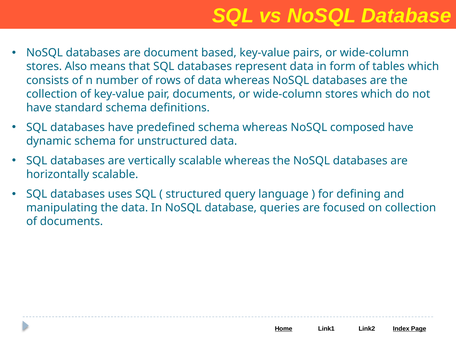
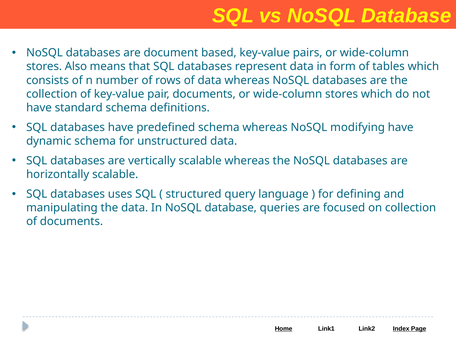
composed: composed -> modifying
